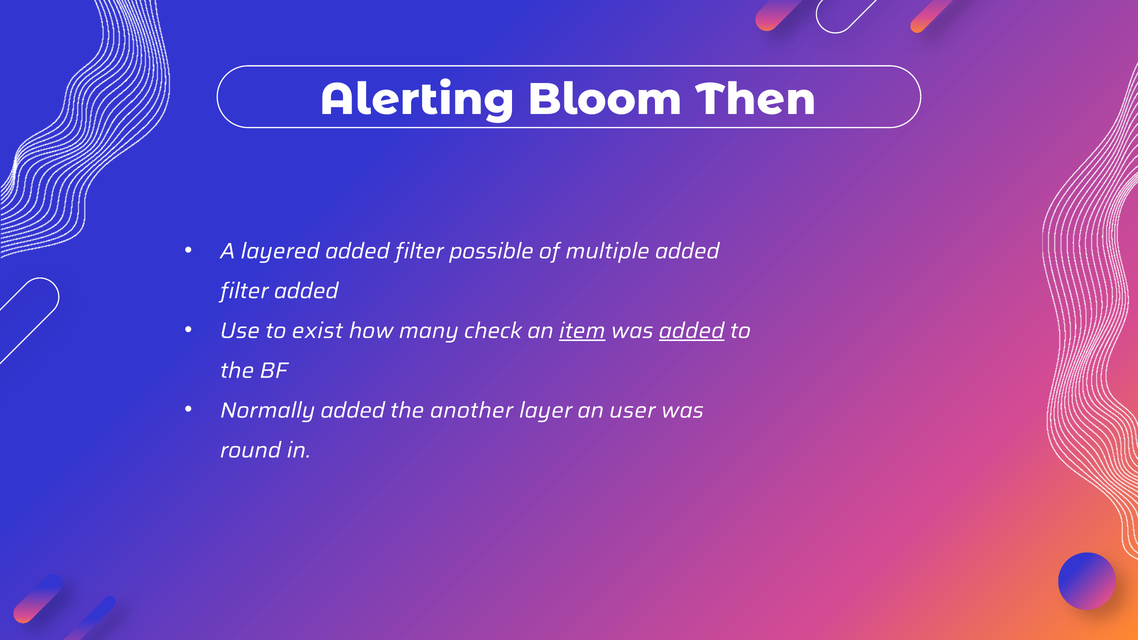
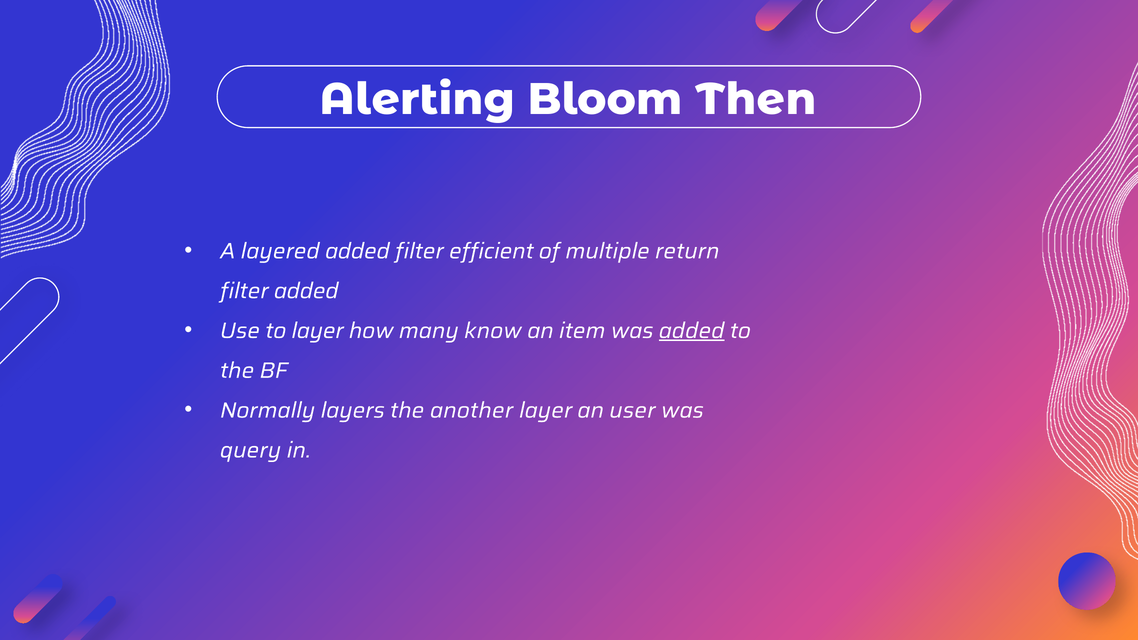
possible: possible -> efficient
multiple added: added -> return
to exist: exist -> layer
check: check -> know
item underline: present -> none
Normally added: added -> layers
round: round -> query
